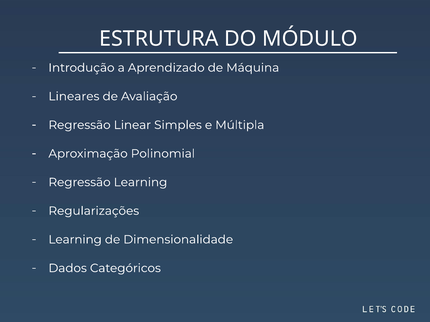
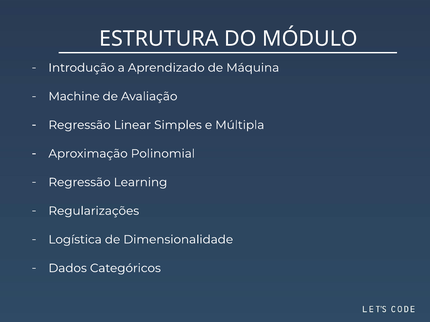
Lineares: Lineares -> Machine
Learning at (75, 240): Learning -> Logística
